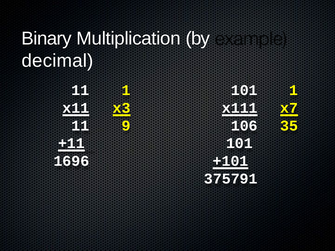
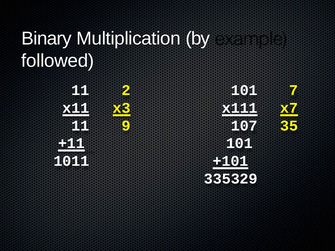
decimal: decimal -> followed
11 1: 1 -> 2
101 1: 1 -> 7
106: 106 -> 107
1696: 1696 -> 1011
375791: 375791 -> 335329
